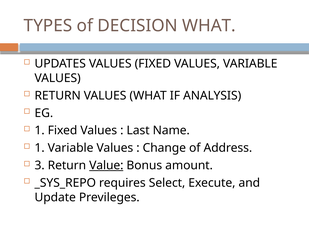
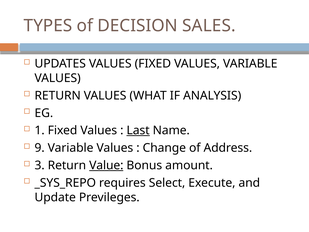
DECISION WHAT: WHAT -> SALES
Last underline: none -> present
1 at (40, 148): 1 -> 9
